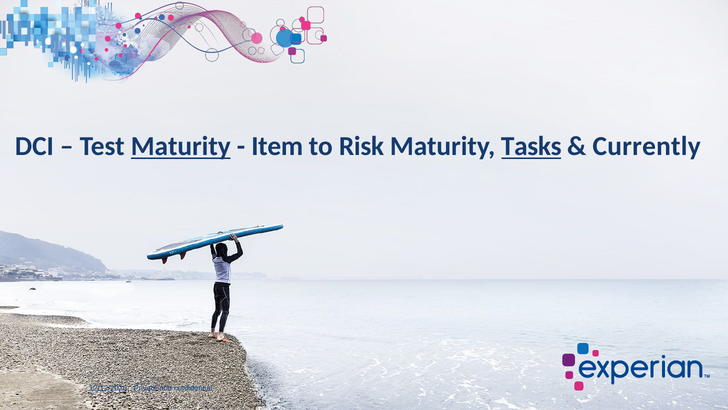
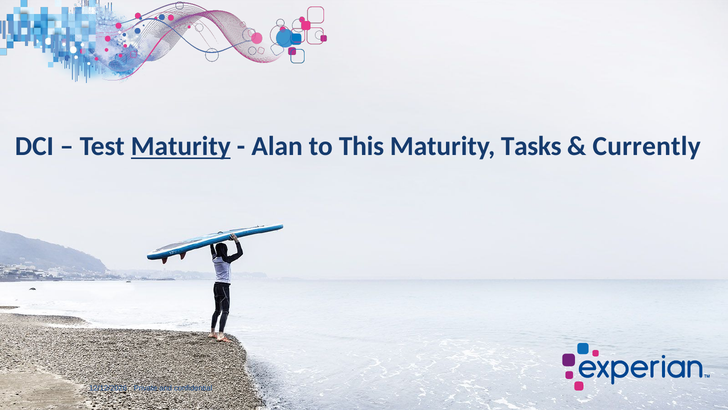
Item: Item -> Alan
Risk: Risk -> This
Tasks underline: present -> none
